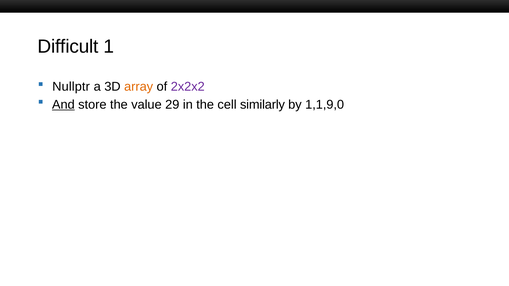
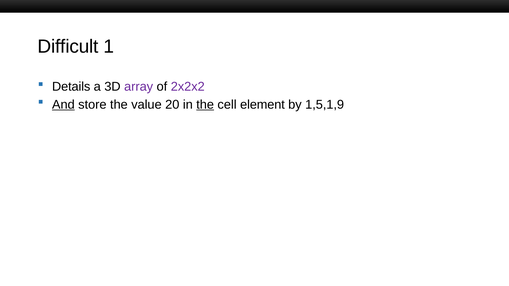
Nullptr: Nullptr -> Details
array colour: orange -> purple
29: 29 -> 20
the at (205, 105) underline: none -> present
similarly: similarly -> element
1,1,9,0: 1,1,9,0 -> 1,5,1,9
